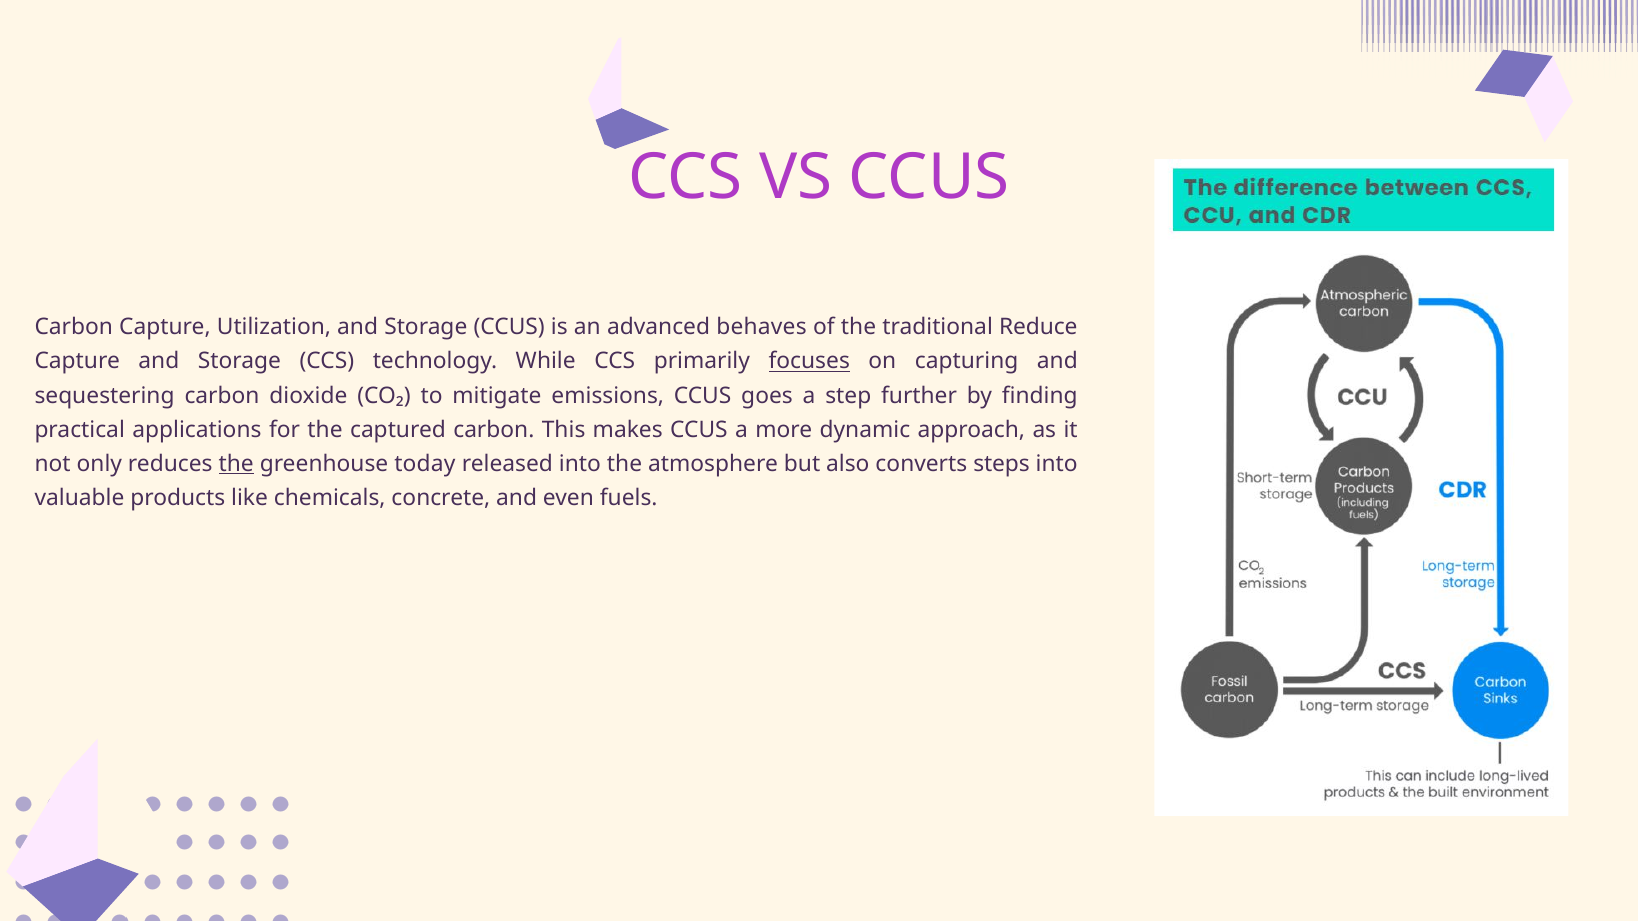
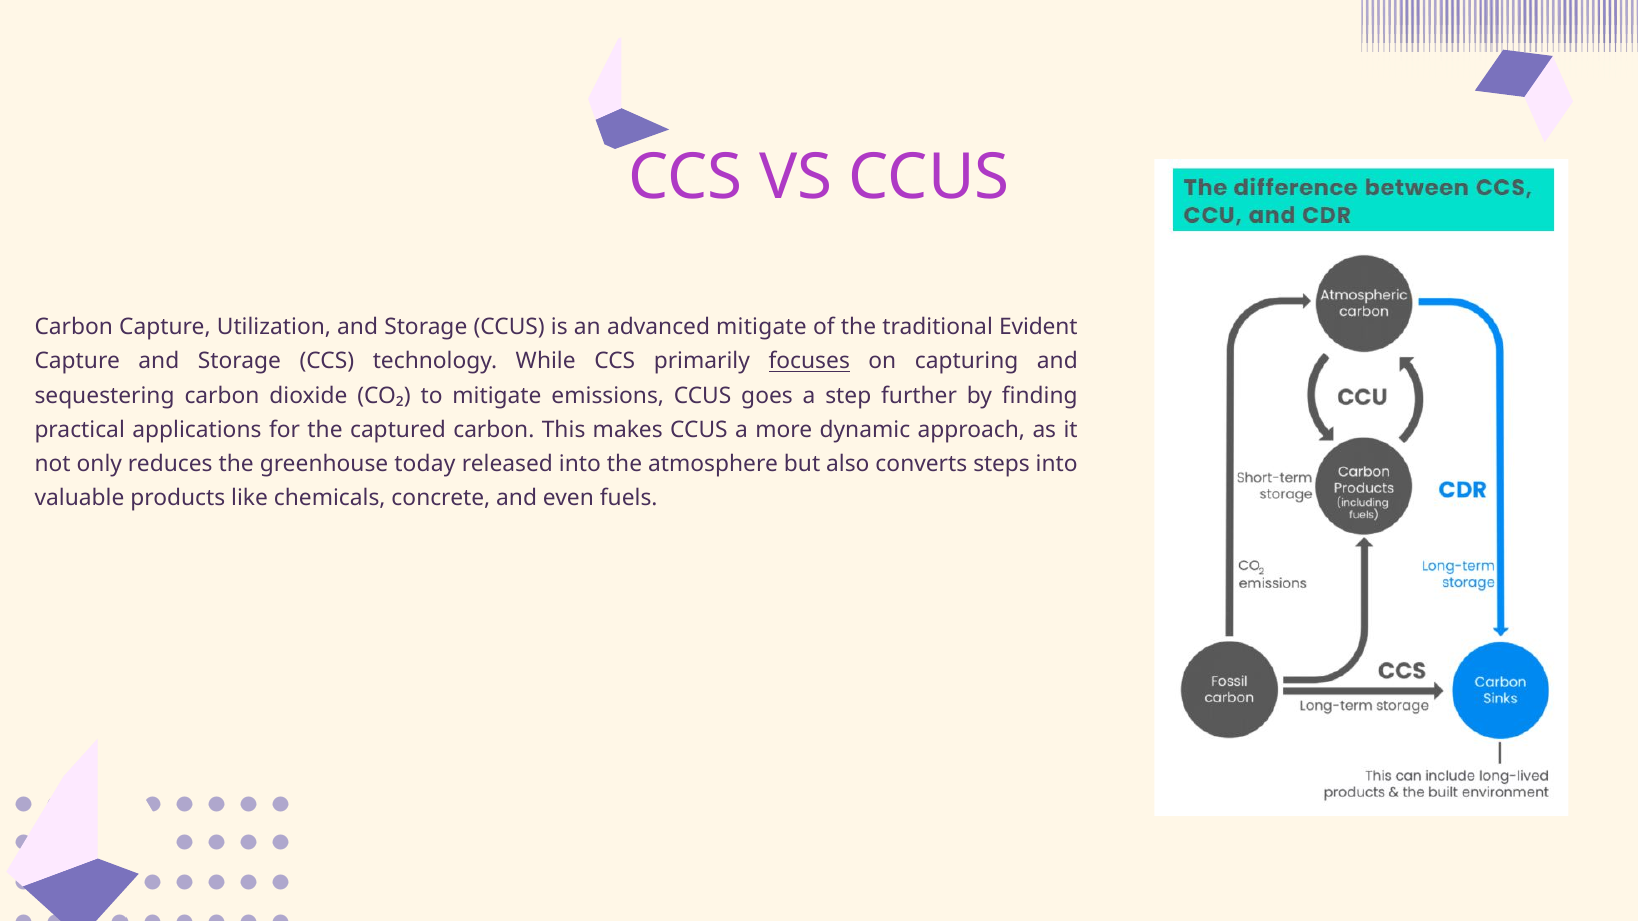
advanced behaves: behaves -> mitigate
Reduce: Reduce -> Evident
the at (236, 464) underline: present -> none
